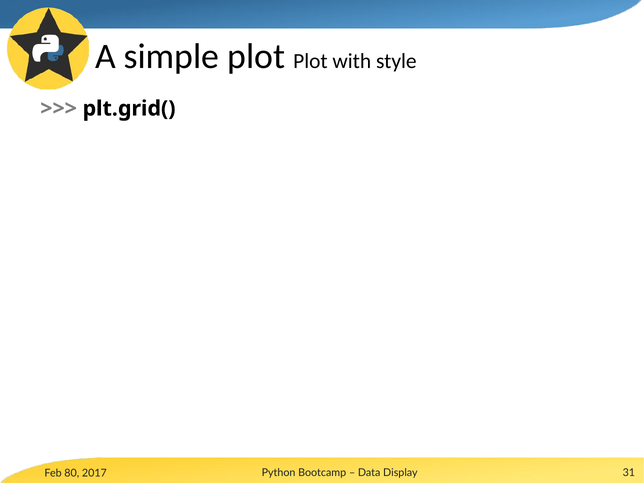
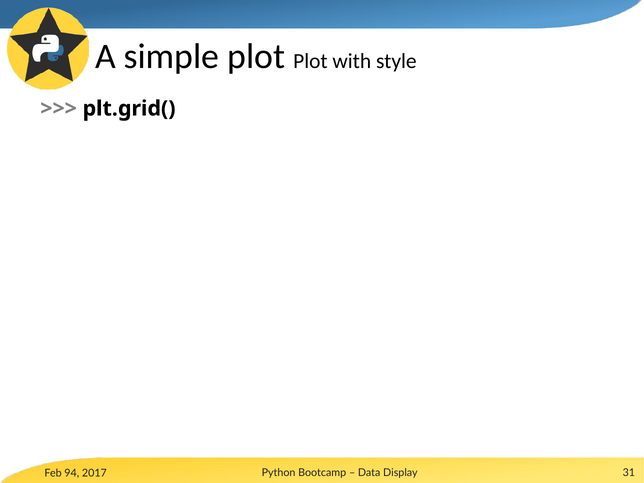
80: 80 -> 94
